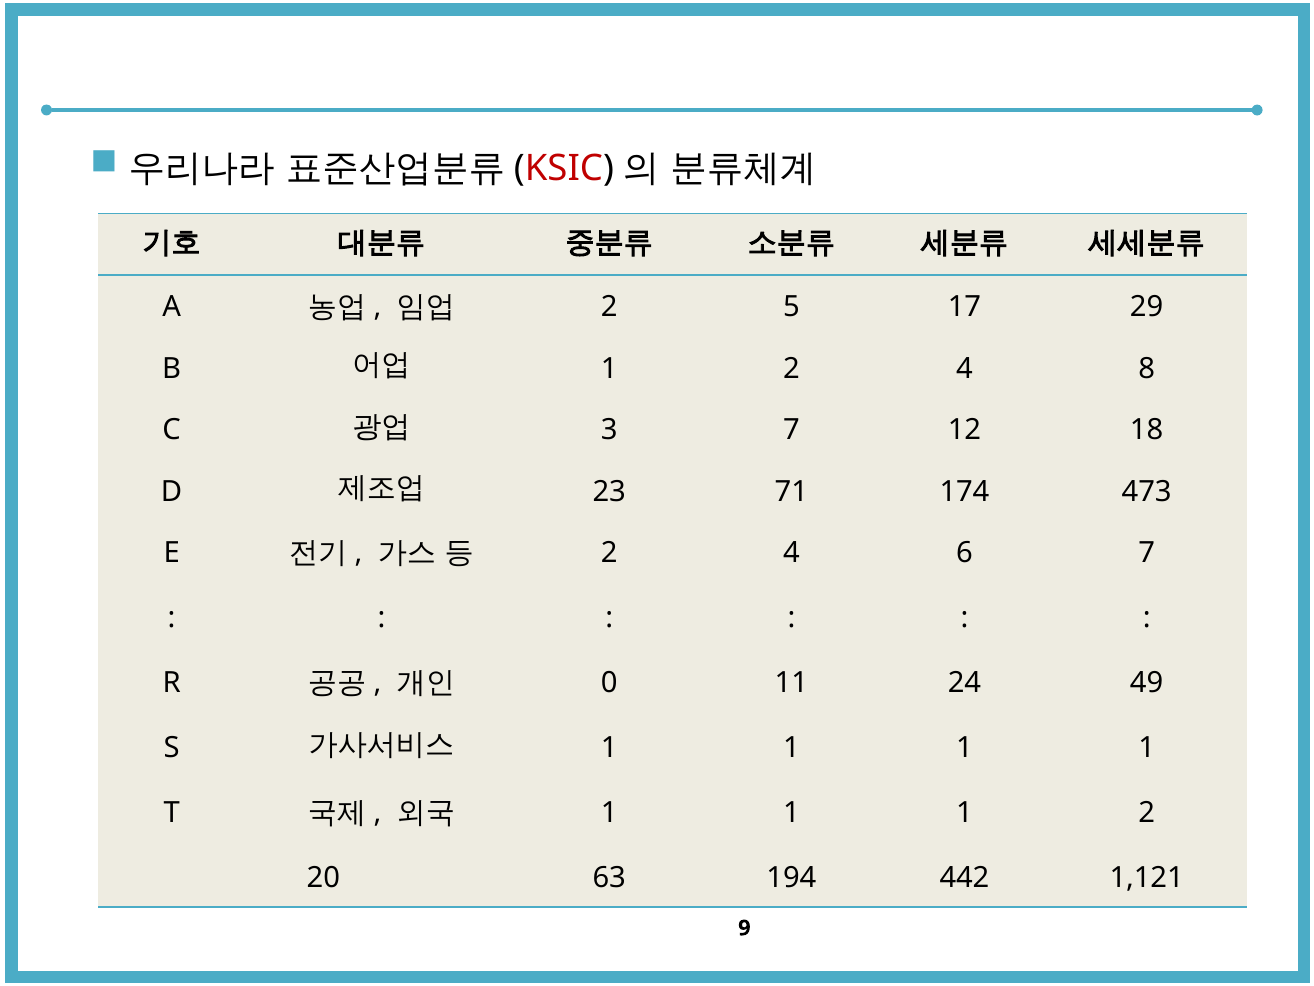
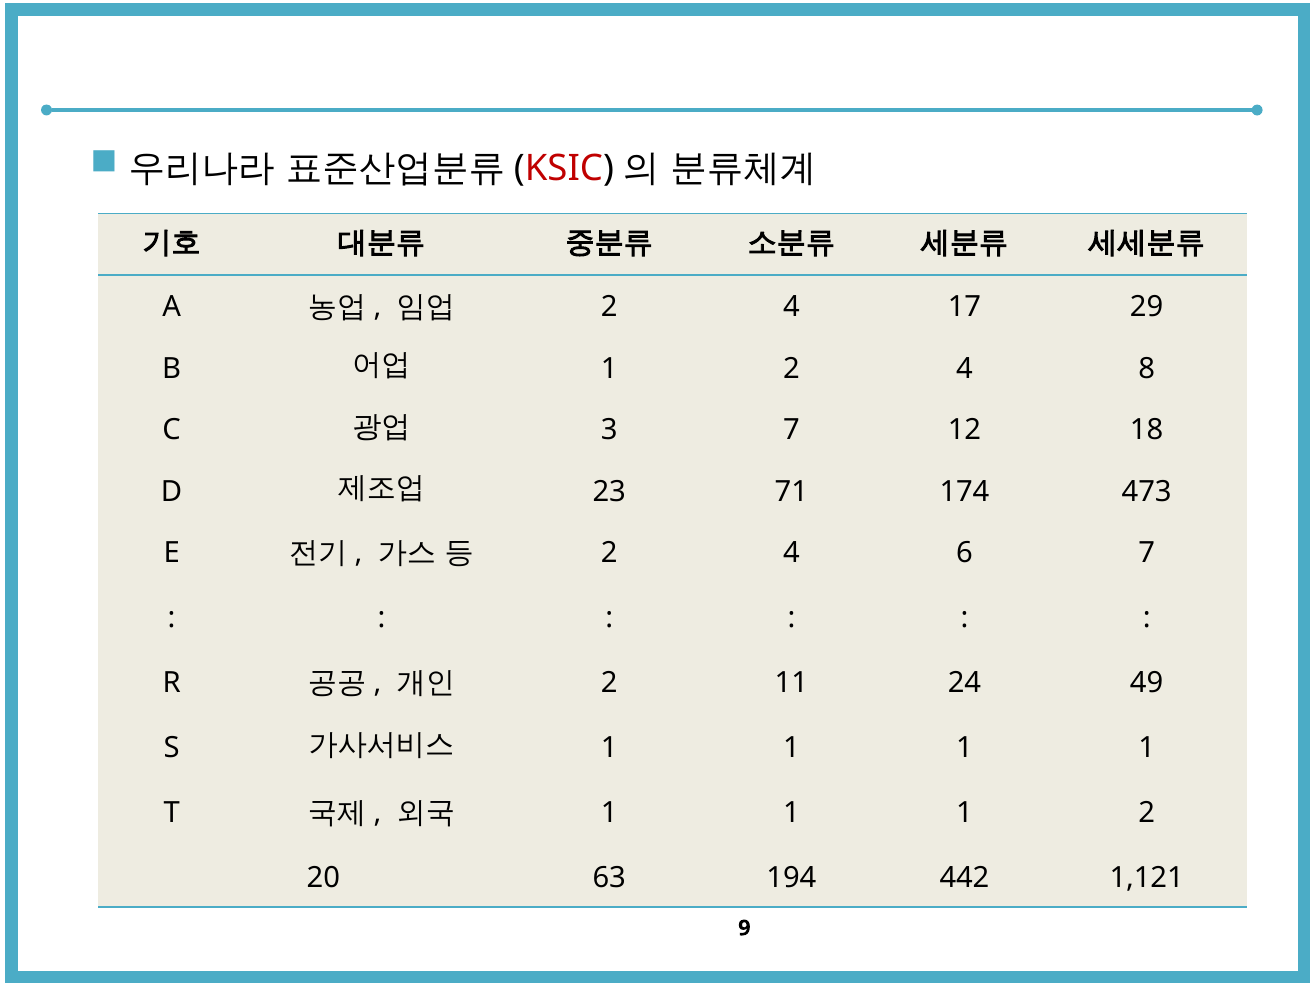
5 at (791, 307): 5 -> 4
0 at (609, 682): 0 -> 2
